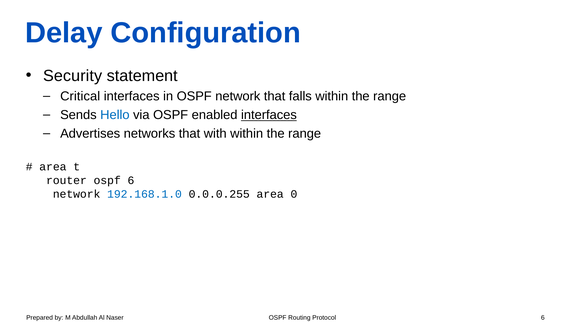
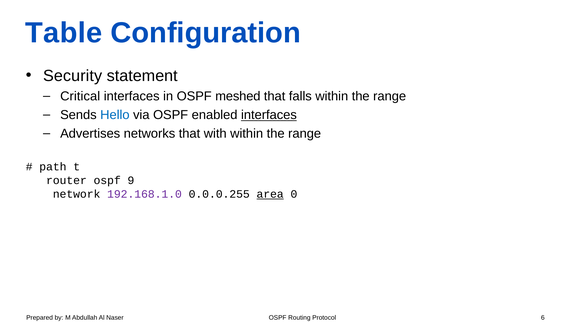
Delay: Delay -> Table
OSPF network: network -> meshed
area at (53, 167): area -> path
ospf 6: 6 -> 9
192.168.1.0 colour: blue -> purple
area at (270, 194) underline: none -> present
